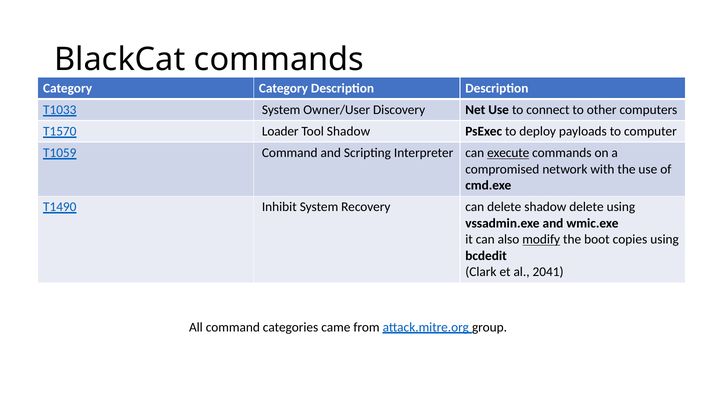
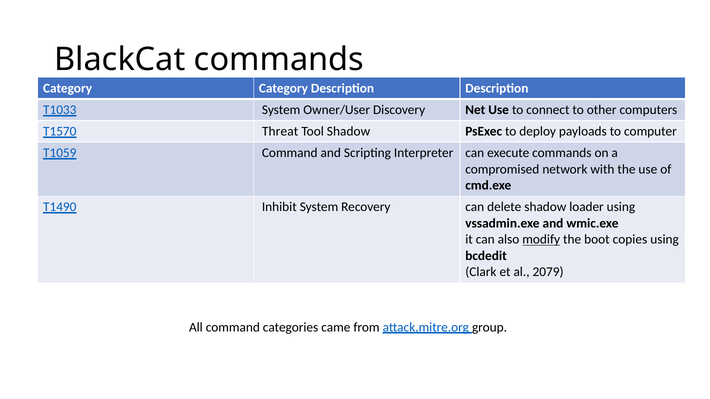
Loader: Loader -> Threat
execute underline: present -> none
shadow delete: delete -> loader
2041: 2041 -> 2079
